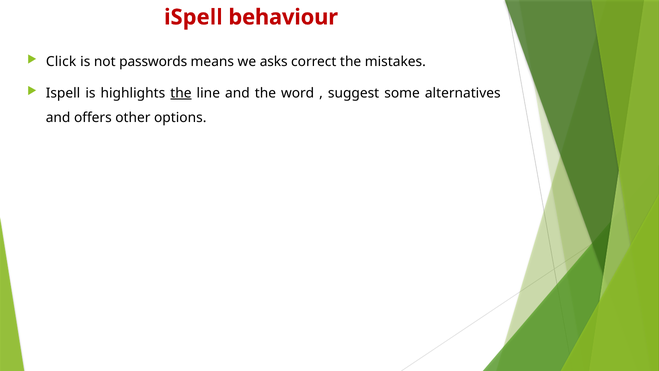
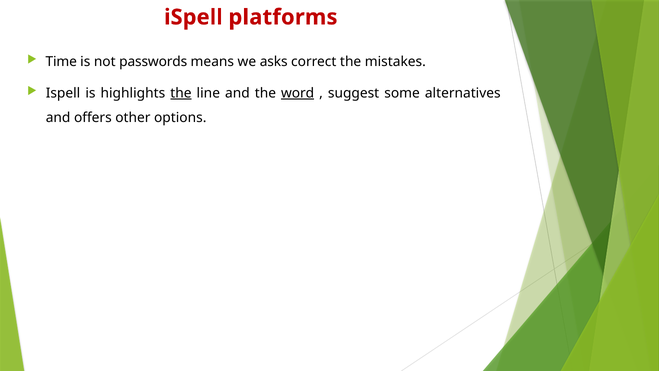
behaviour: behaviour -> platforms
Click: Click -> Time
word underline: none -> present
